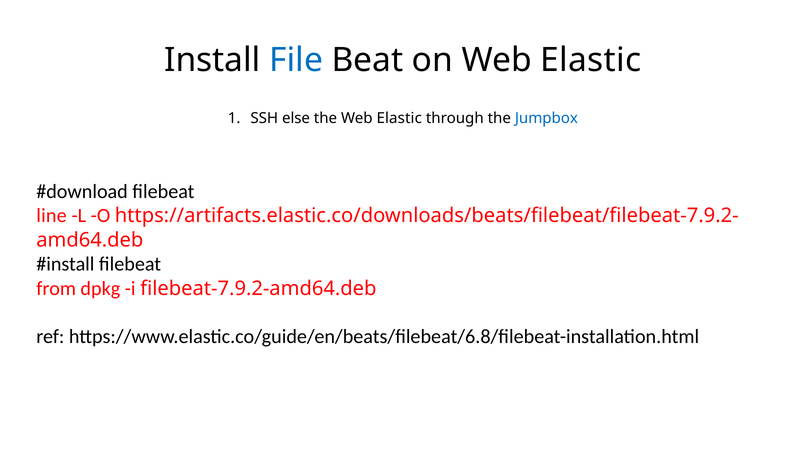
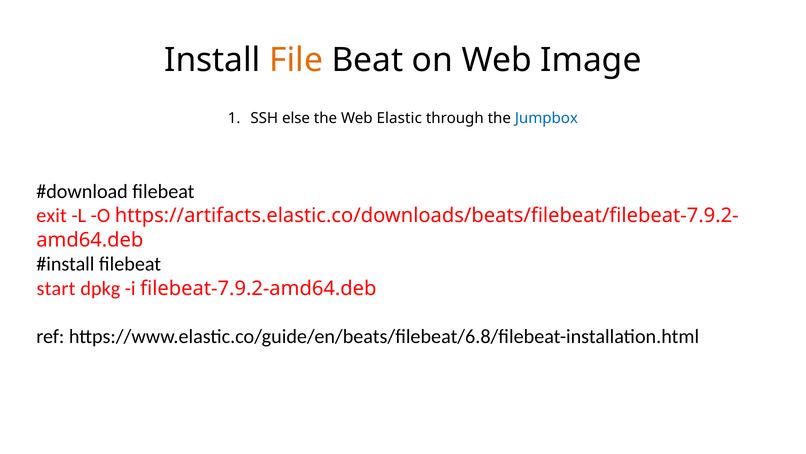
File colour: blue -> orange
on Web Elastic: Elastic -> Image
line: line -> exit
from: from -> start
